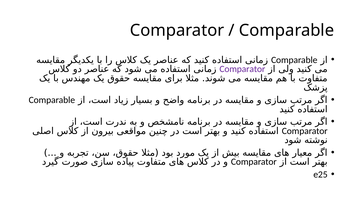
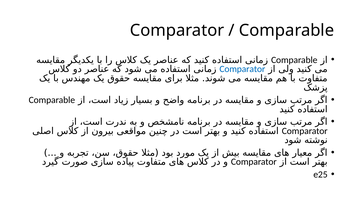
Comparator at (242, 69) colour: purple -> blue
